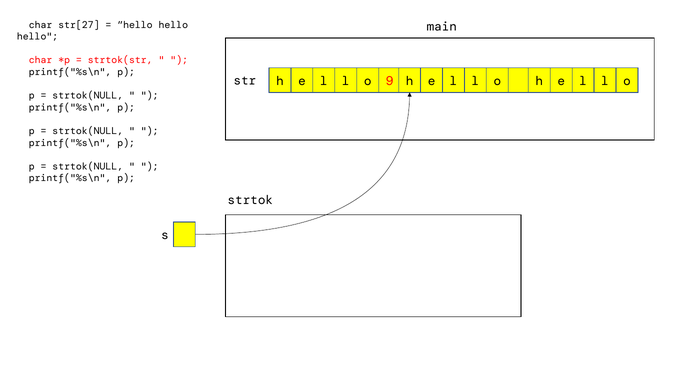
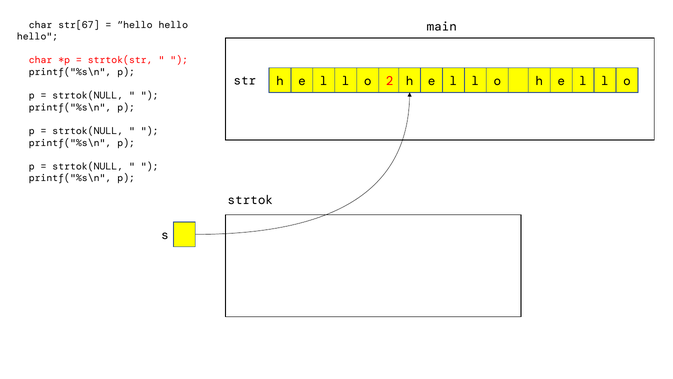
str[27: str[27 -> str[67
9: 9 -> 2
